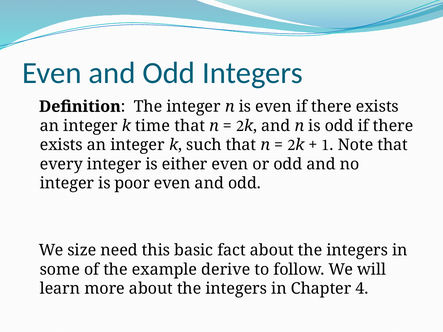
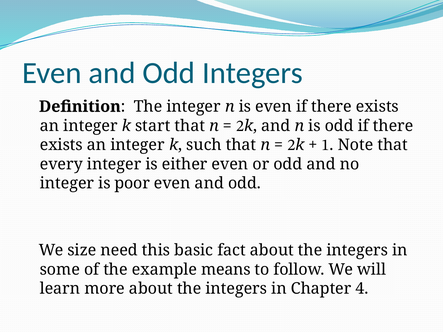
time: time -> start
derive: derive -> means
